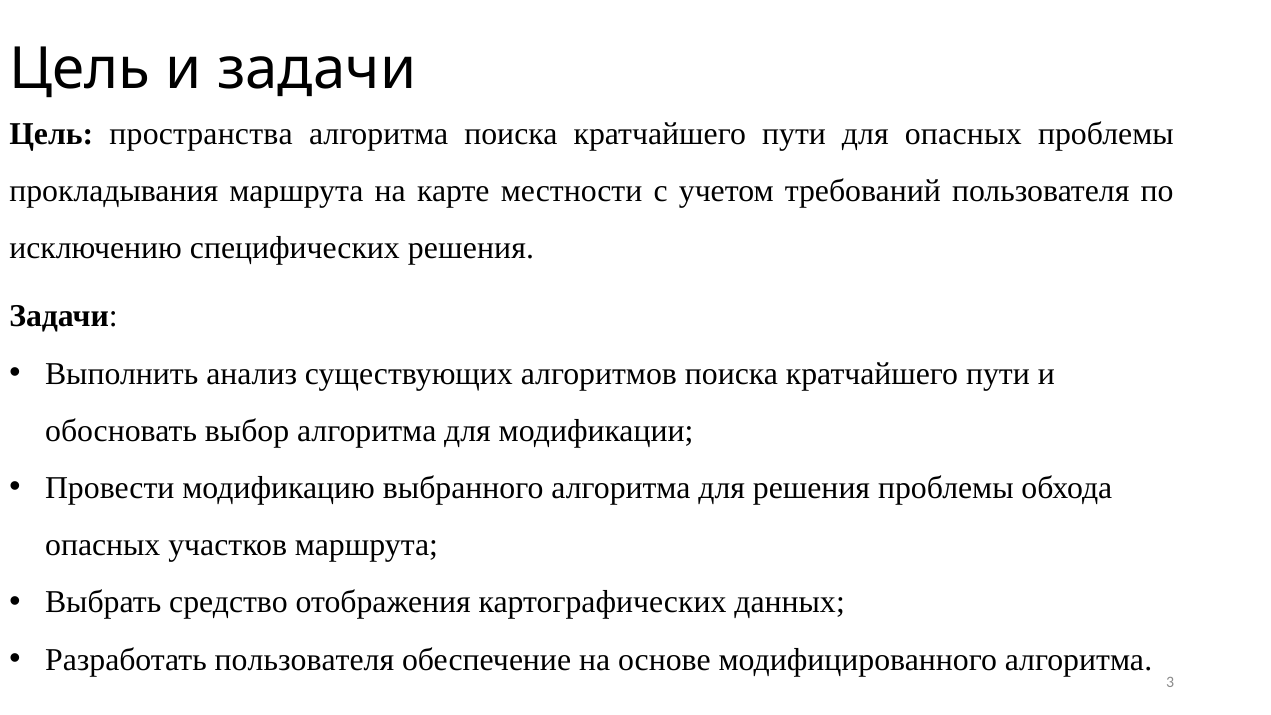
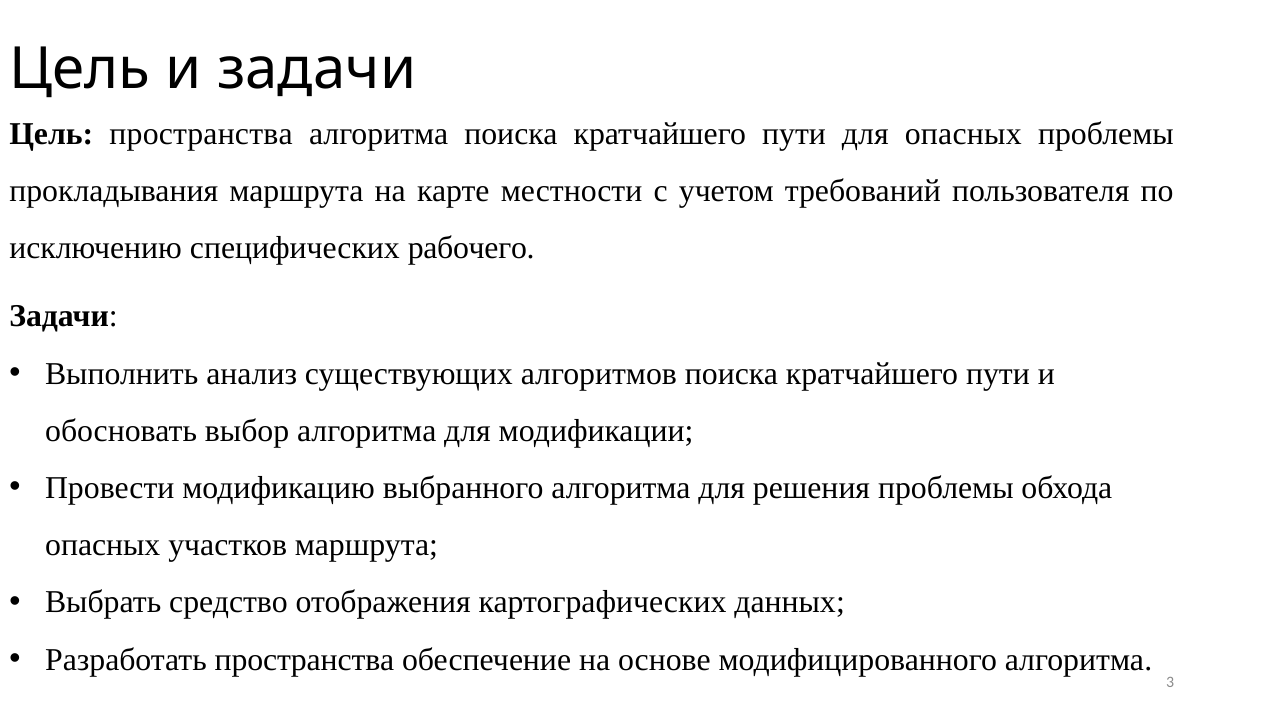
специфических решения: решения -> рабочего
Разработать пользователя: пользователя -> пространства
